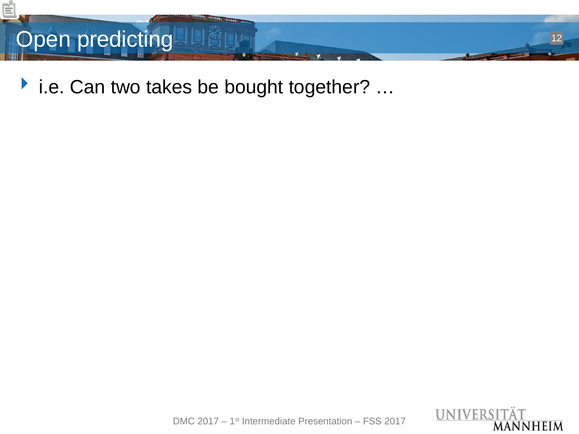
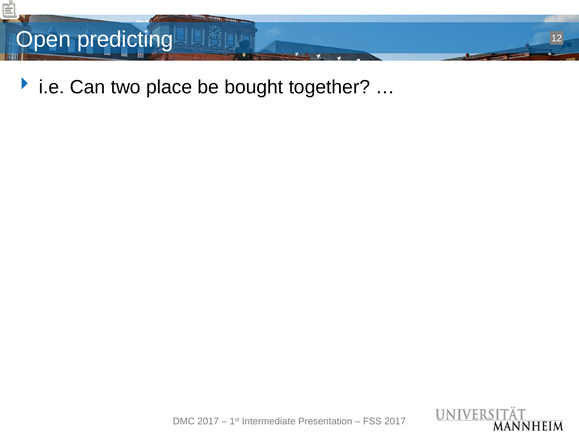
takes: takes -> place
